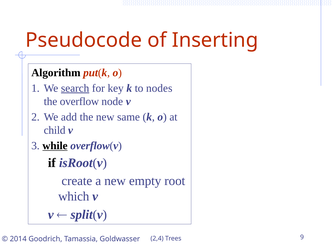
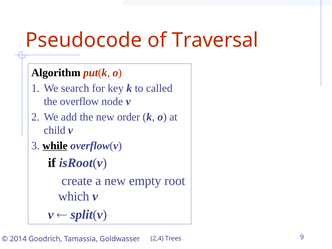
Inserting: Inserting -> Traversal
search underline: present -> none
nodes: nodes -> called
same: same -> order
